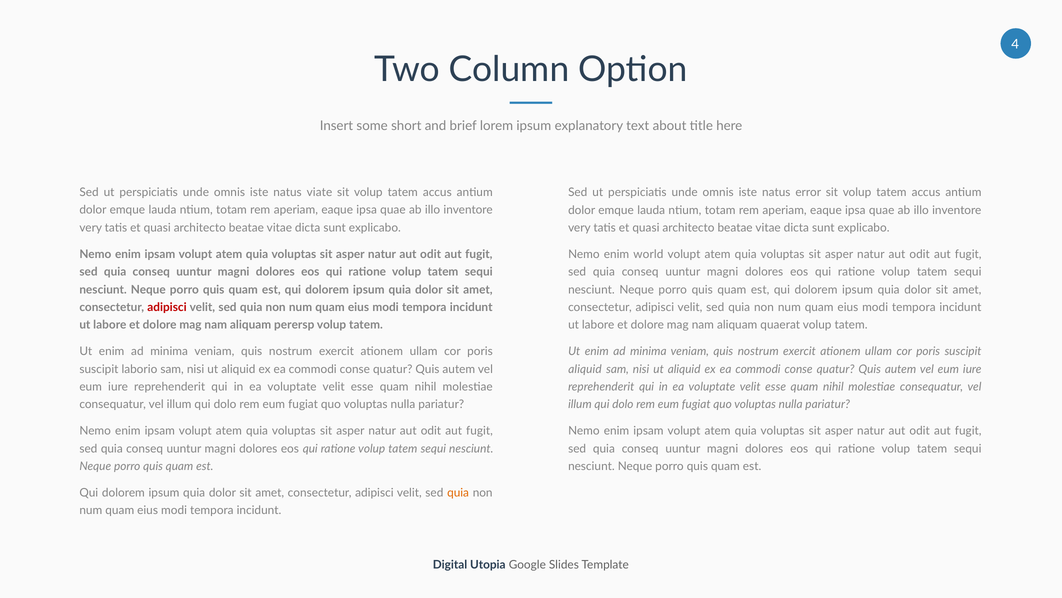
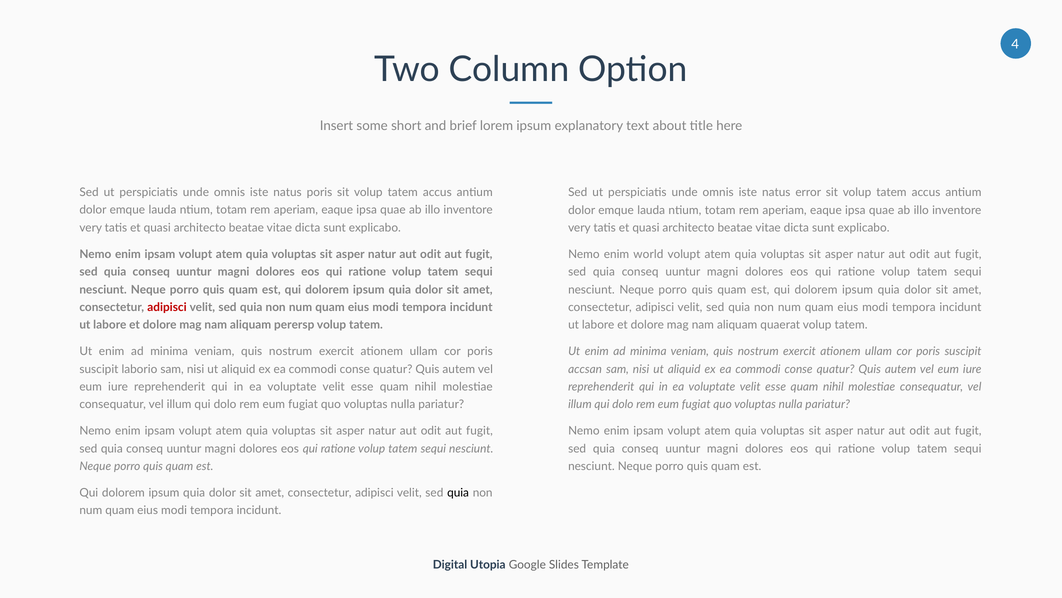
natus viate: viate -> poris
aliquid at (585, 369): aliquid -> accsan
quia at (458, 492) colour: orange -> black
